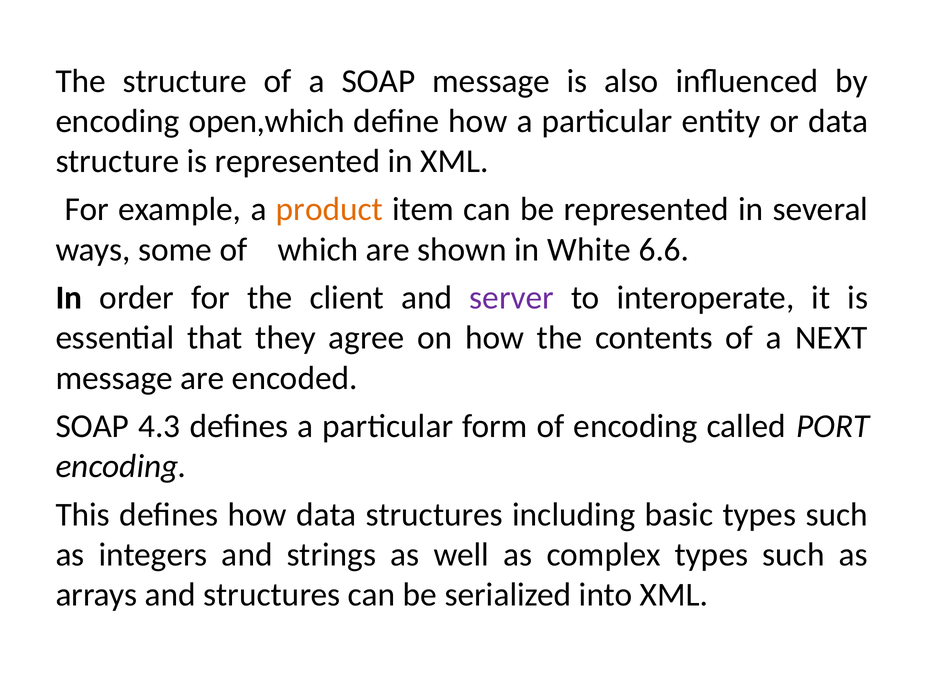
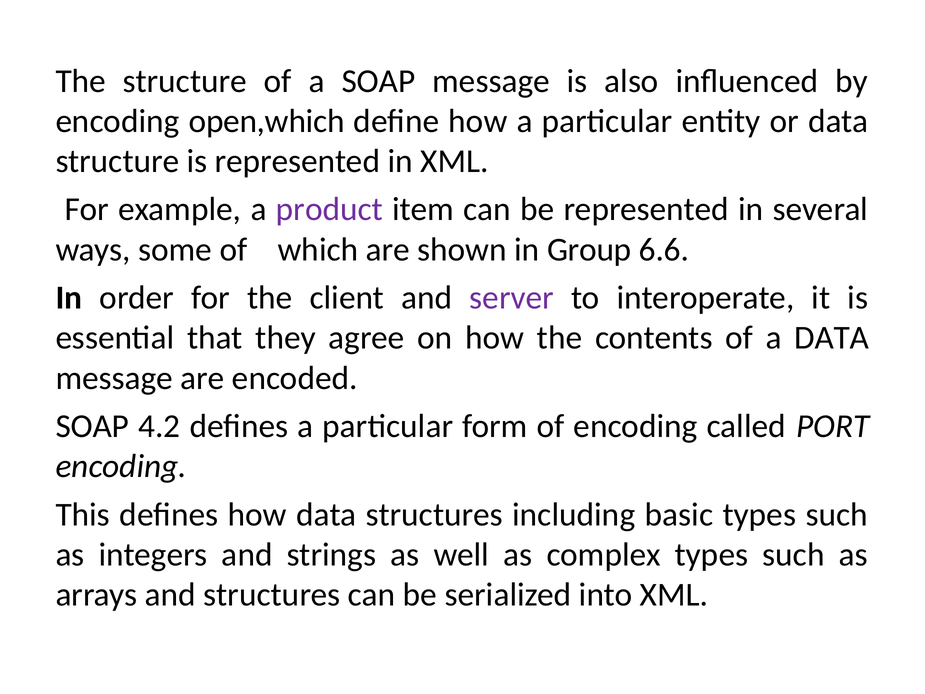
product colour: orange -> purple
White: White -> Group
a NEXT: NEXT -> DATA
4.3: 4.3 -> 4.2
